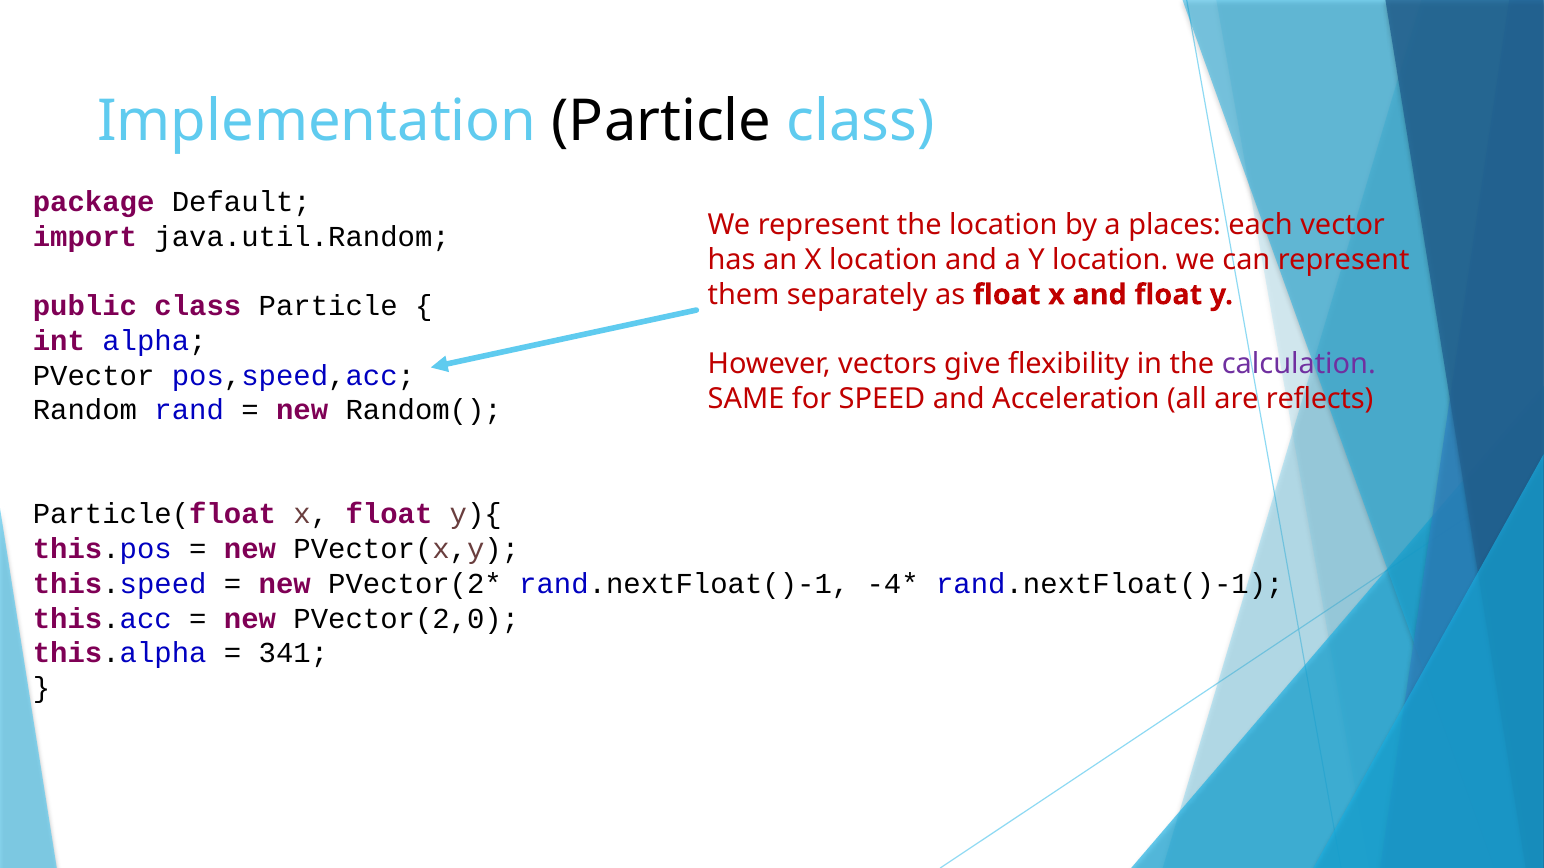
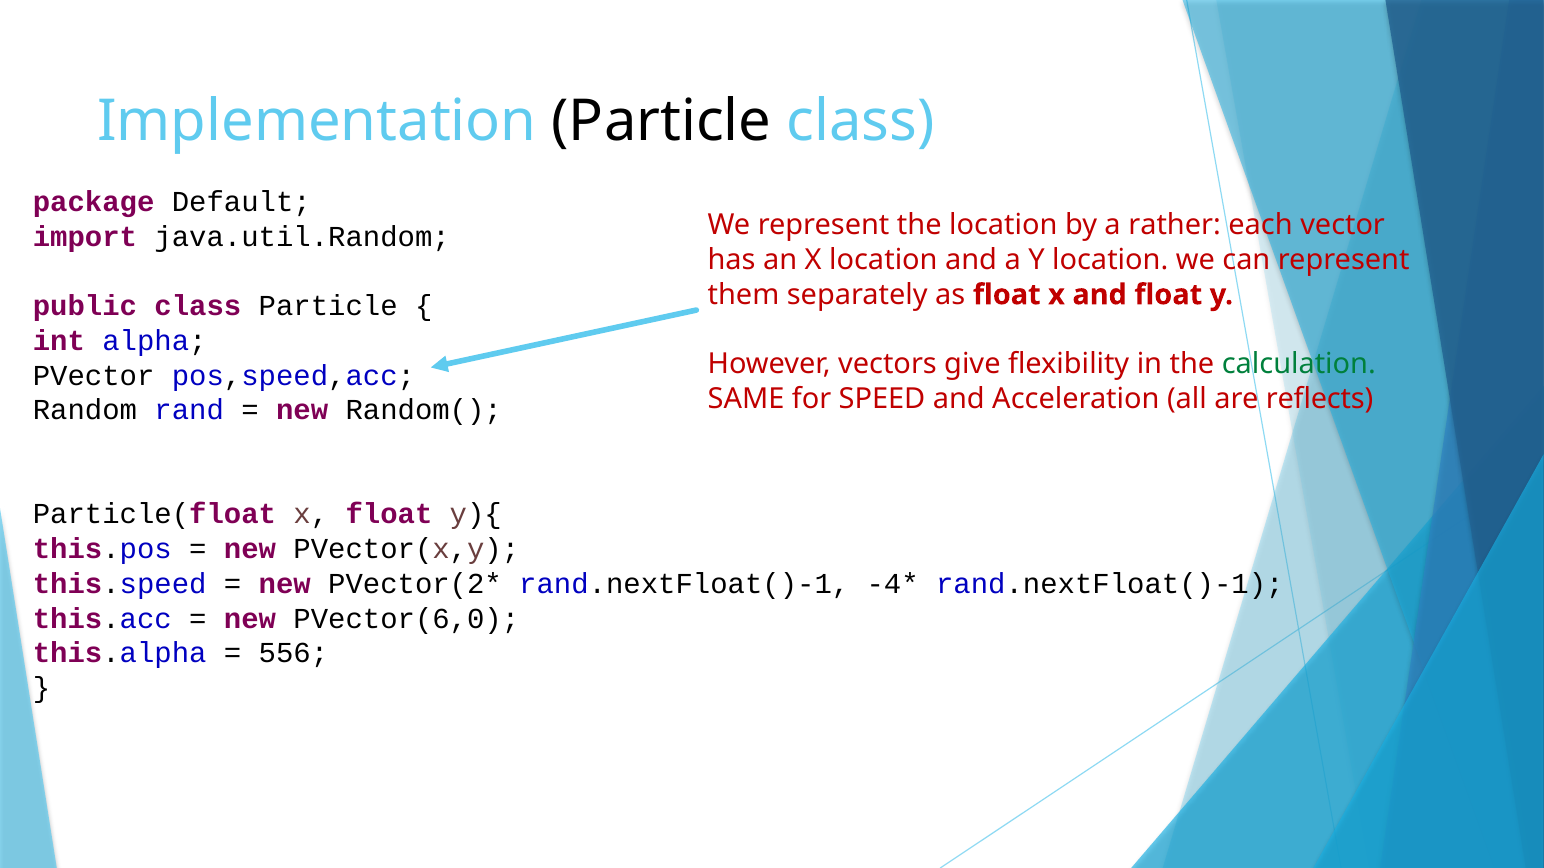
places: places -> rather
calculation colour: purple -> green
PVector(2,0: PVector(2,0 -> PVector(6,0
341: 341 -> 556
